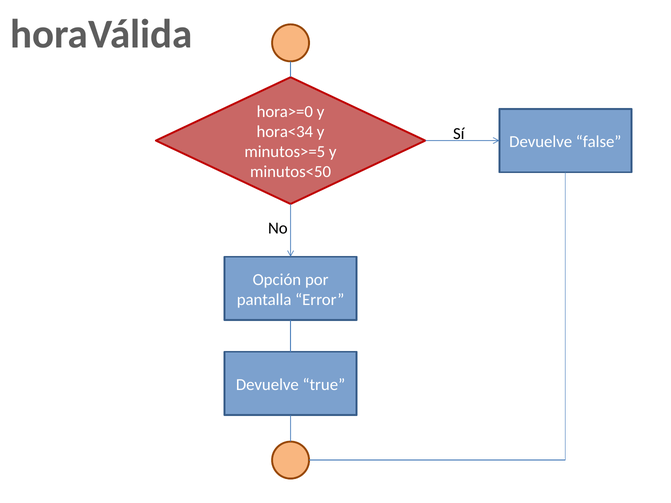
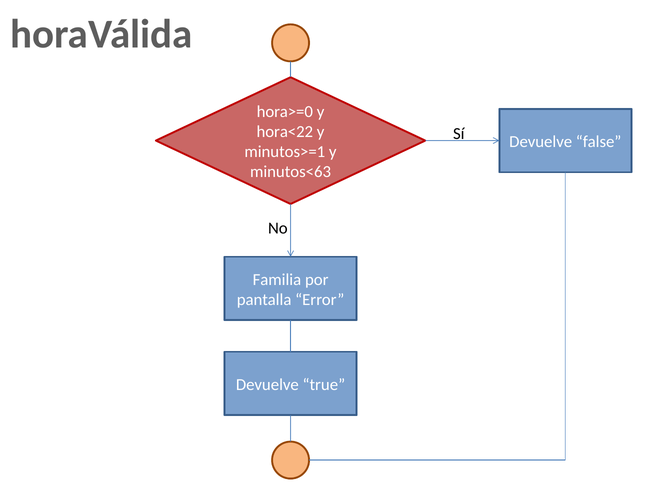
hora<34: hora<34 -> hora<22
minutos>=5: minutos>=5 -> minutos>=1
minutos<50: minutos<50 -> minutos<63
Opción: Opción -> Familia
